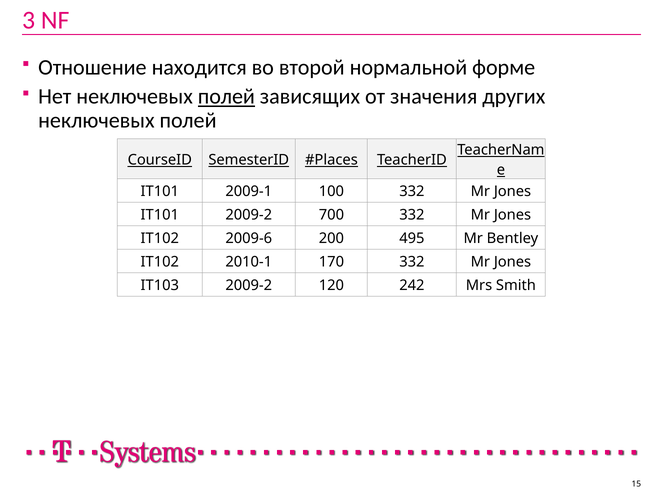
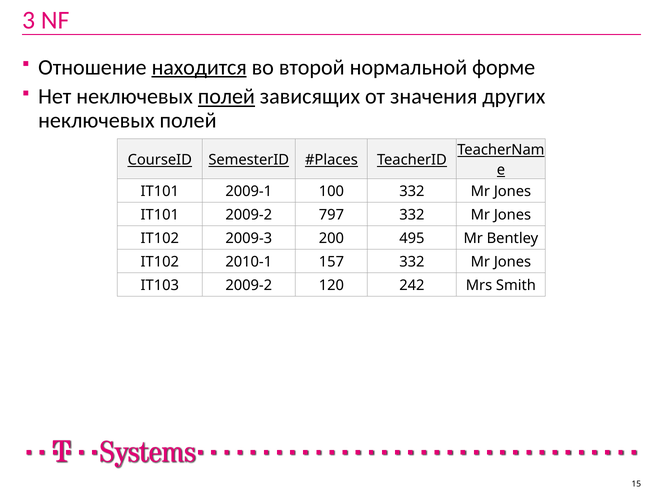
находится underline: none -> present
700: 700 -> 797
2009-6: 2009-6 -> 2009-3
170: 170 -> 157
